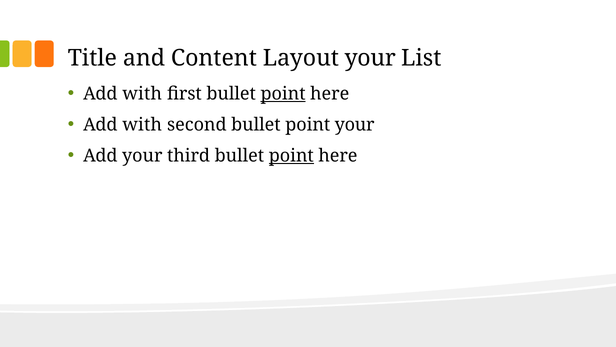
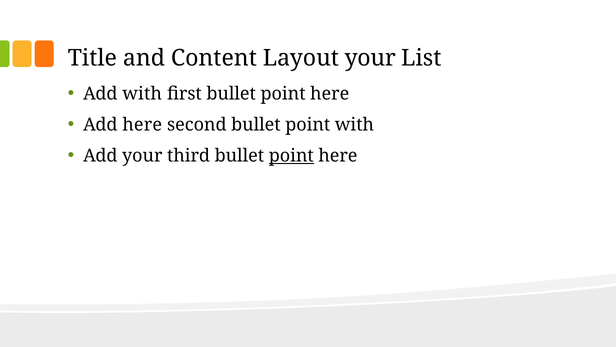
point at (283, 94) underline: present -> none
with at (142, 125): with -> here
point your: your -> with
